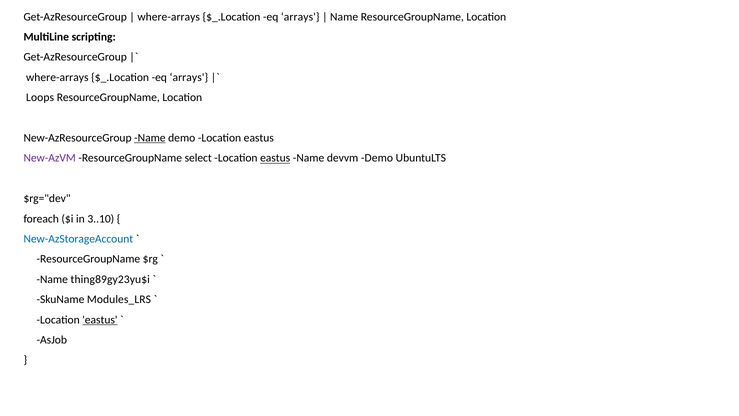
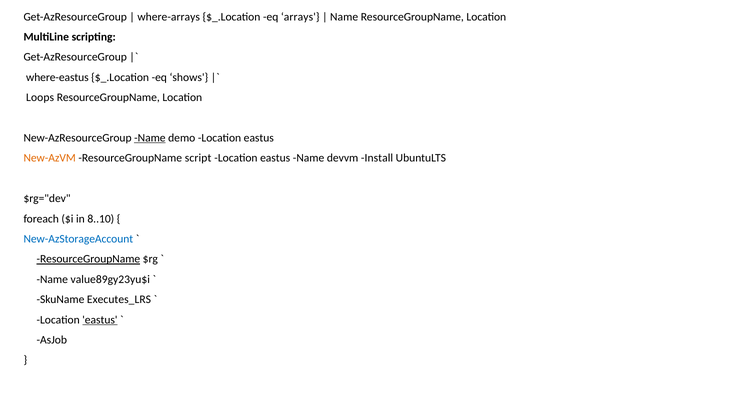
where-arrays at (57, 77): where-arrays -> where-eastus
arrays at (189, 77): arrays -> shows
New-AzVM colour: purple -> orange
select: select -> script
eastus at (275, 158) underline: present -> none
devvm Demo: Demo -> Install
3..10: 3..10 -> 8..10
ResourceGroupName at (88, 259) underline: none -> present
thing89gy23yu$i: thing89gy23yu$i -> value89gy23yu$i
Modules_LRS: Modules_LRS -> Executes_LRS
